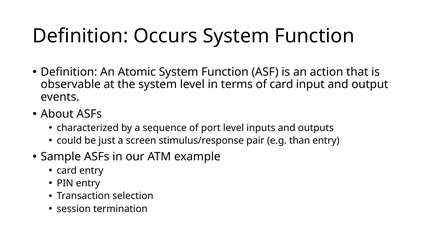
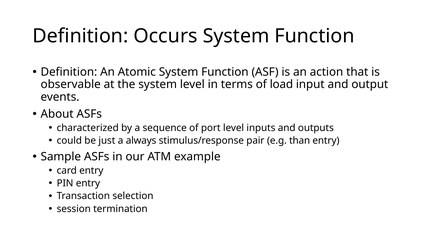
of card: card -> load
screen: screen -> always
